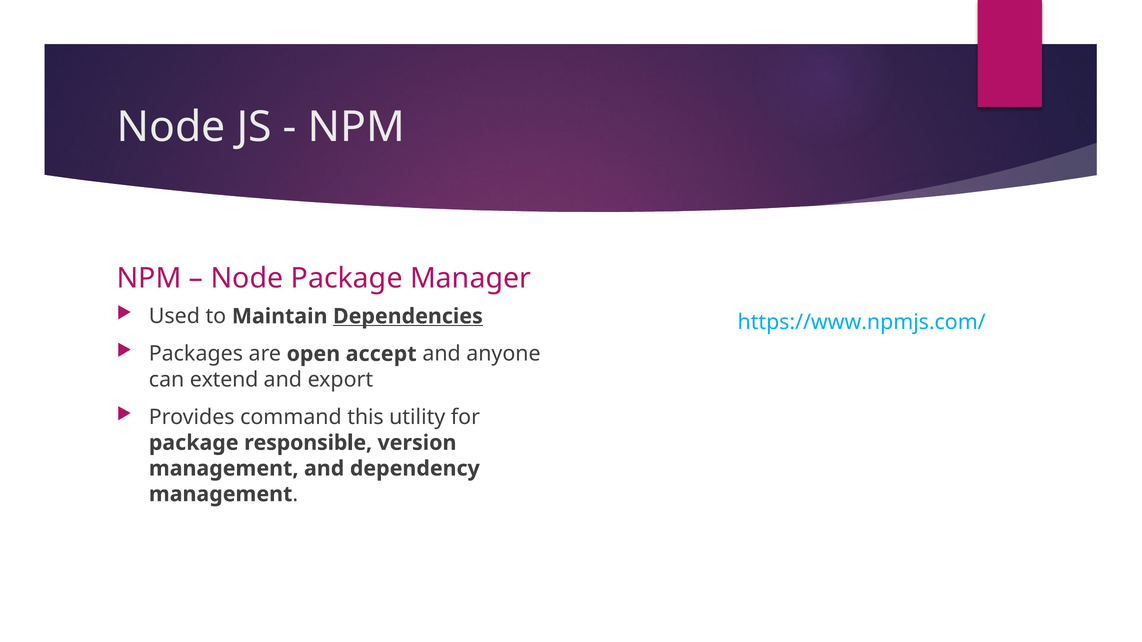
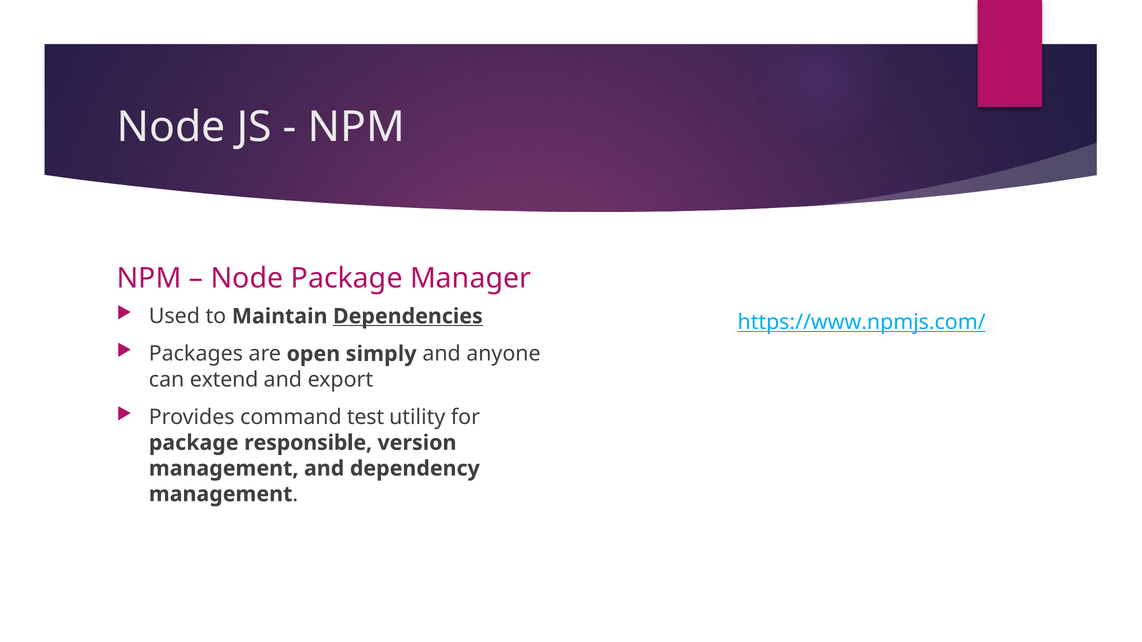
https://www.npmjs.com/ underline: none -> present
accept: accept -> simply
this: this -> test
